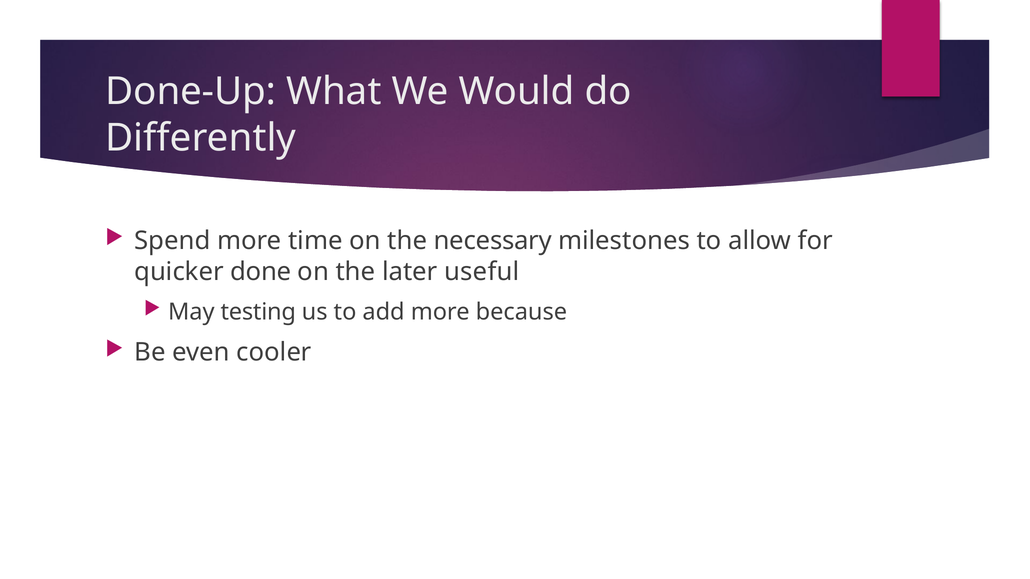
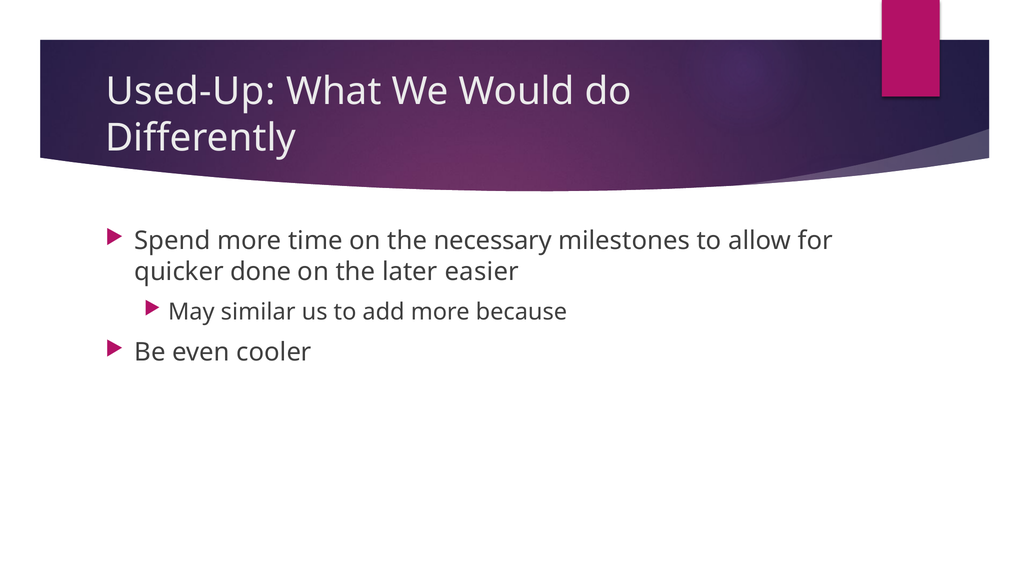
Done-Up: Done-Up -> Used-Up
useful: useful -> easier
testing: testing -> similar
